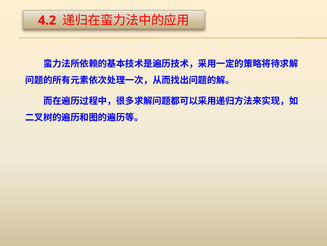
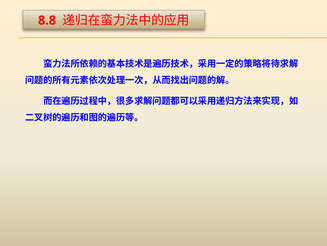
4.2: 4.2 -> 8.8
